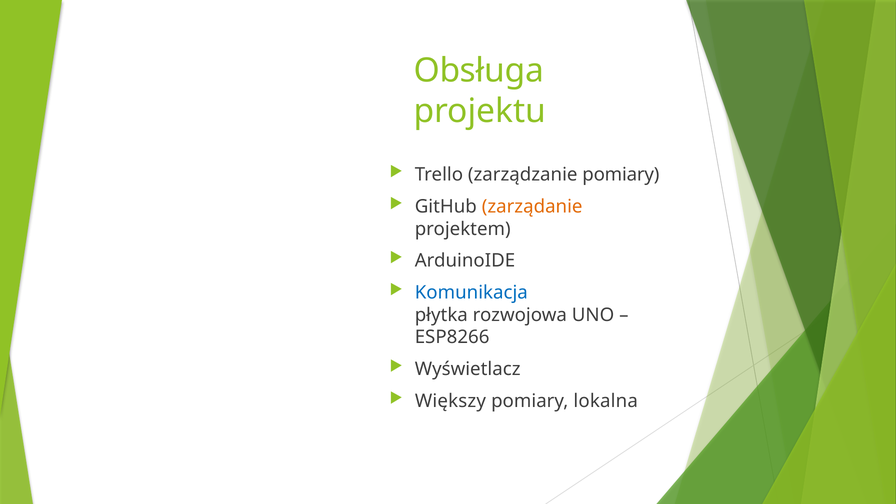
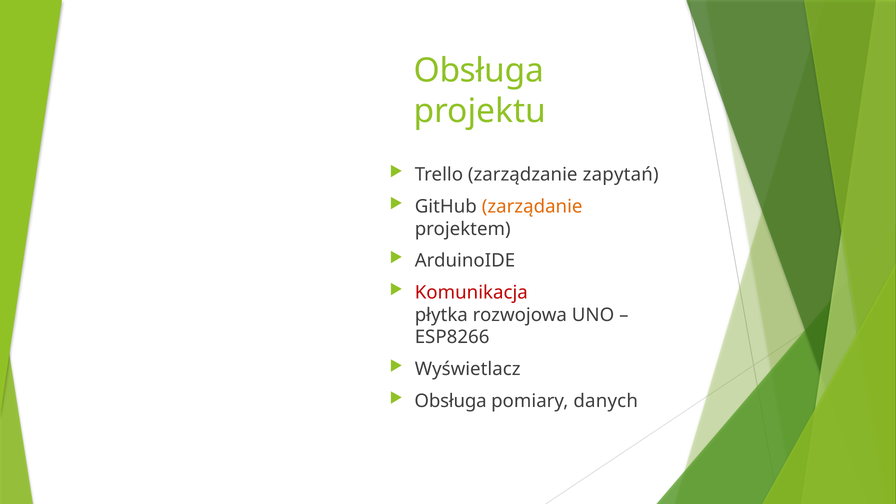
zarządzanie pomiary: pomiary -> zapytań
Komunikacja colour: blue -> red
Większy at (450, 401): Większy -> Obsługa
lokalna: lokalna -> danych
